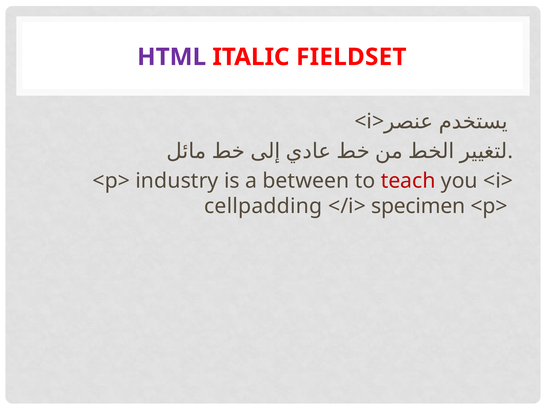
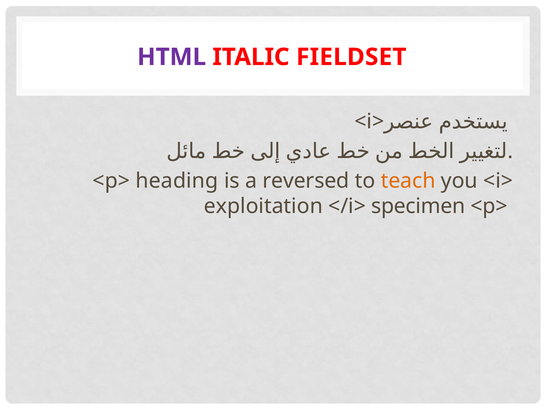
industry: industry -> heading
between: between -> reversed
teach colour: red -> orange
cellpadding: cellpadding -> exploitation
